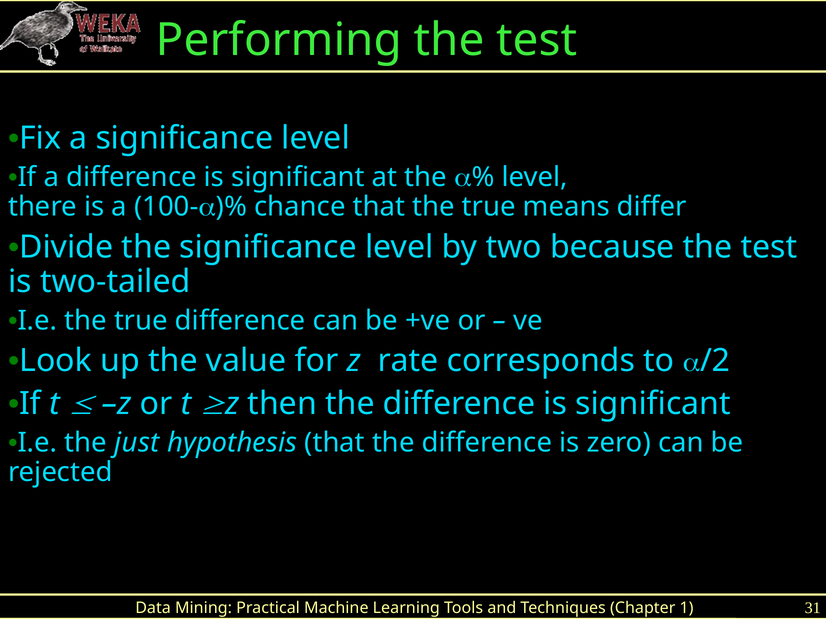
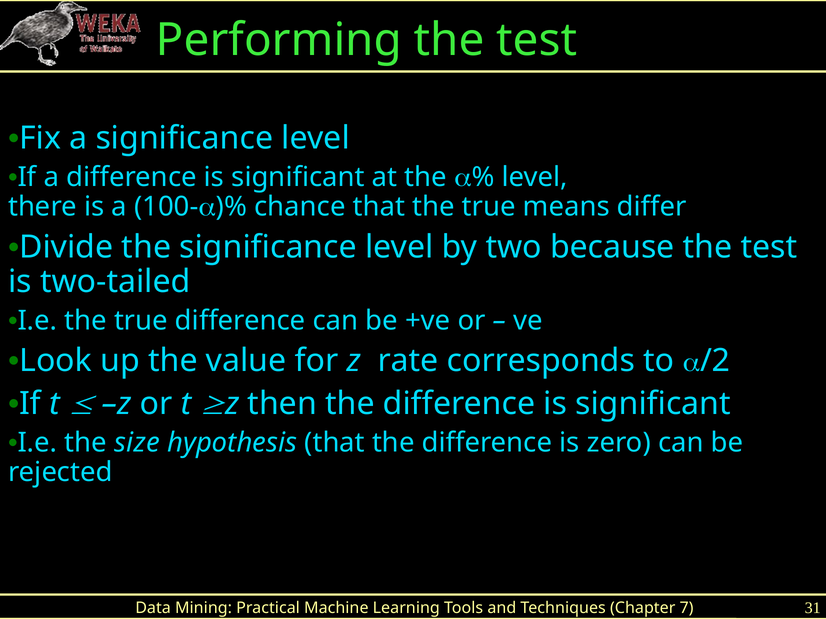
just: just -> size
1: 1 -> 7
